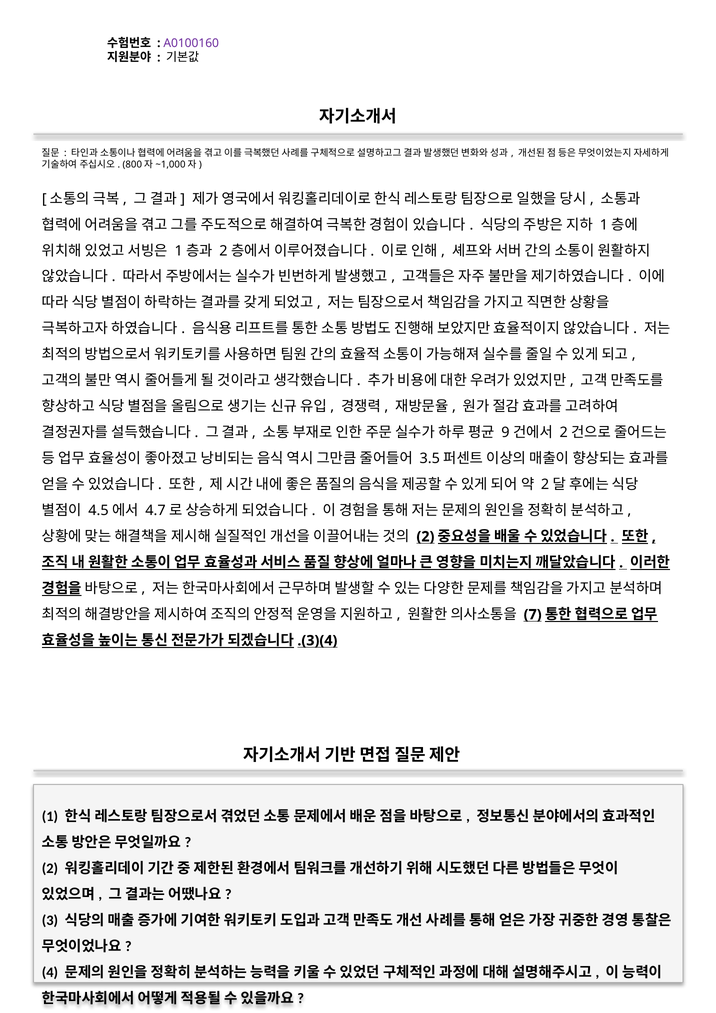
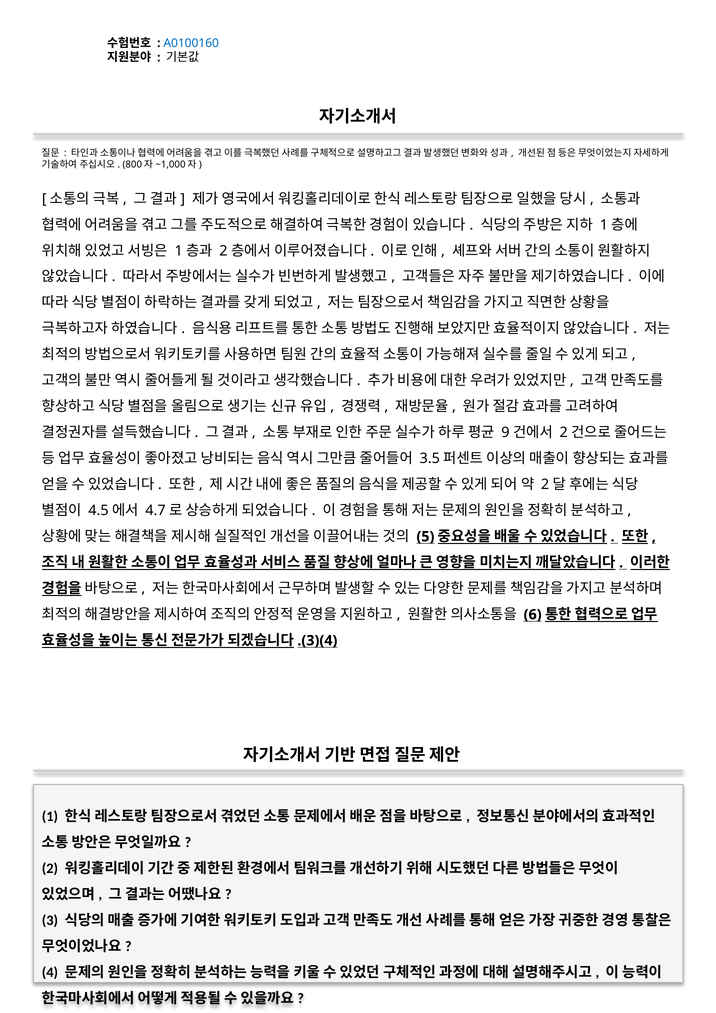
A0100160 colour: purple -> blue
2 at (425, 536): 2 -> 5
7: 7 -> 6
